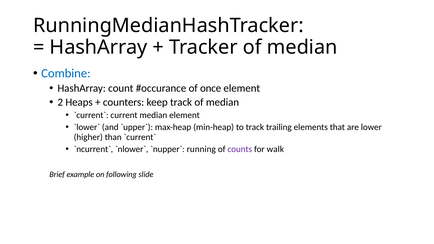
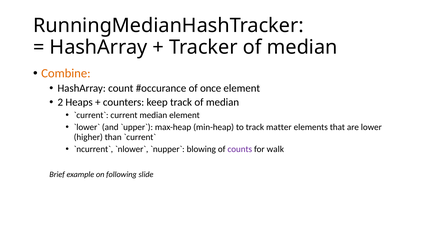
Combine colour: blue -> orange
trailing: trailing -> matter
running: running -> blowing
